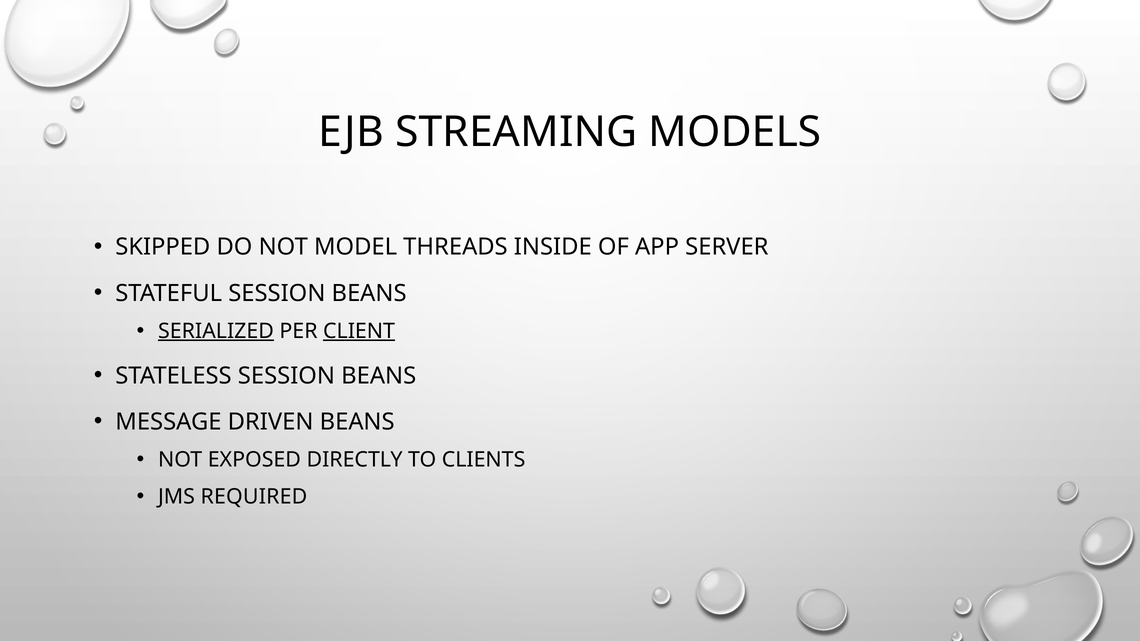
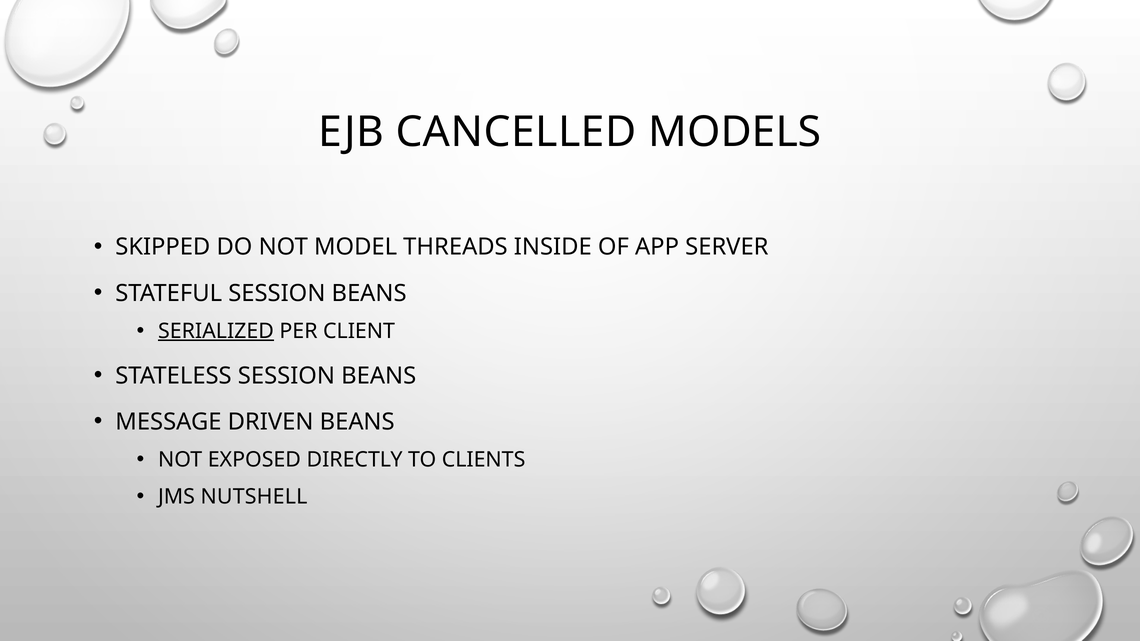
STREAMING: STREAMING -> CANCELLED
CLIENT underline: present -> none
REQUIRED: REQUIRED -> NUTSHELL
